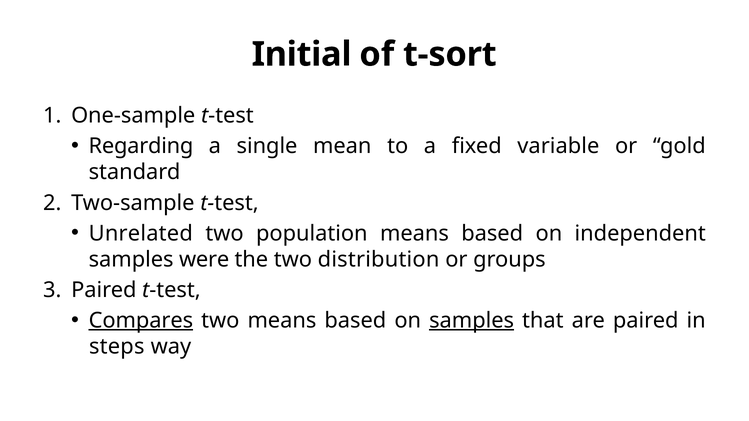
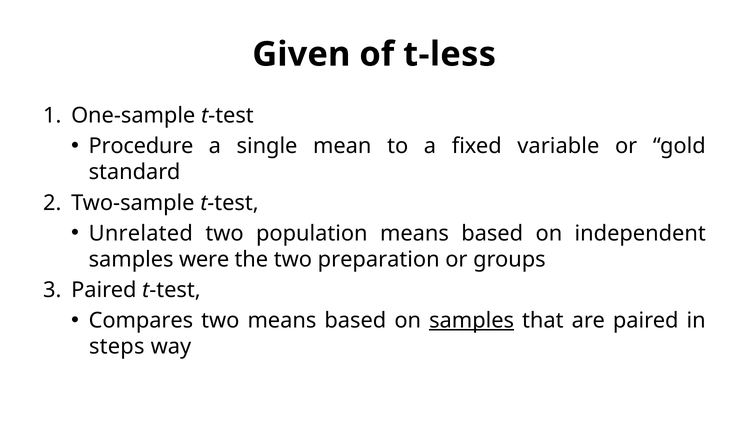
Initial: Initial -> Given
t-sort: t-sort -> t-less
Regarding: Regarding -> Procedure
distribution: distribution -> preparation
Compares underline: present -> none
